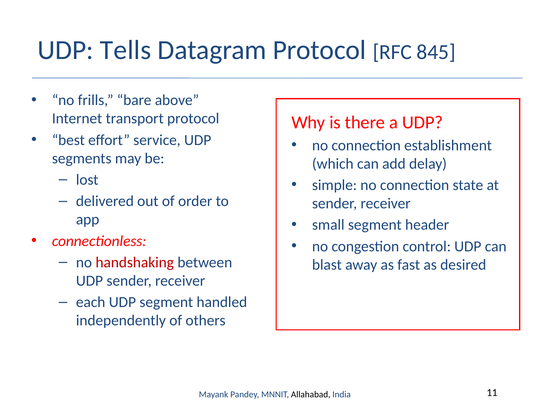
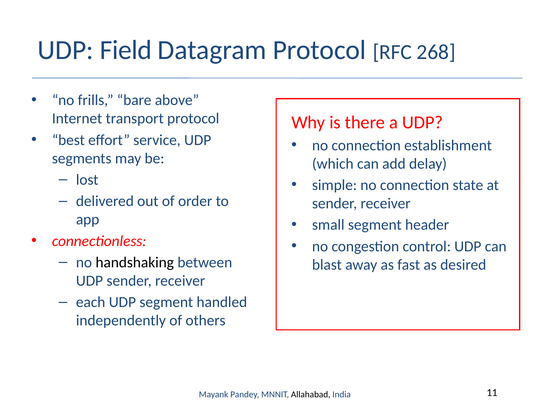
Tells: Tells -> Field
845: 845 -> 268
handshaking colour: red -> black
